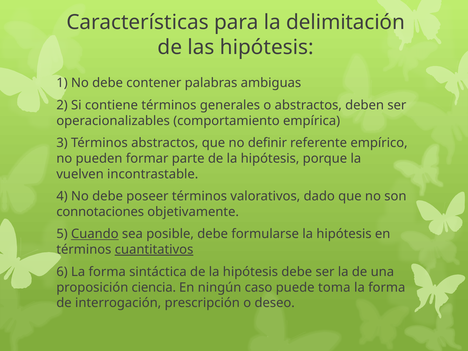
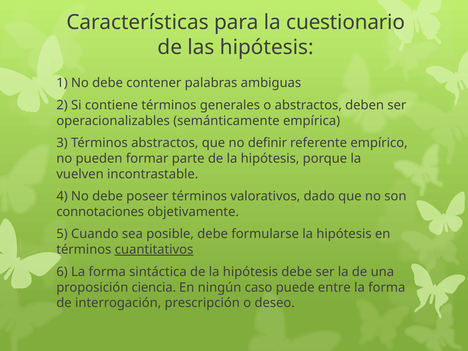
delimitación: delimitación -> cuestionario
comportamiento: comportamiento -> semánticamente
Cuando underline: present -> none
toma: toma -> entre
